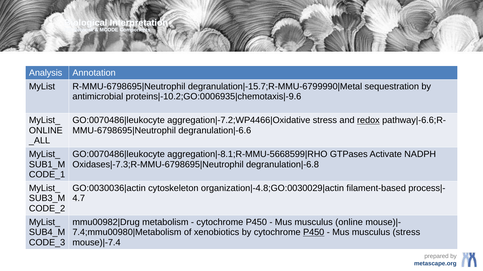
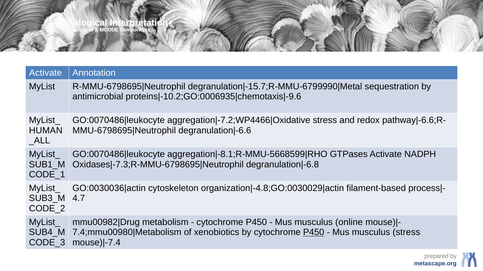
Analysis at (46, 73): Analysis -> Activate
redox underline: present -> none
ONLINE at (46, 131): ONLINE -> HUMAN
